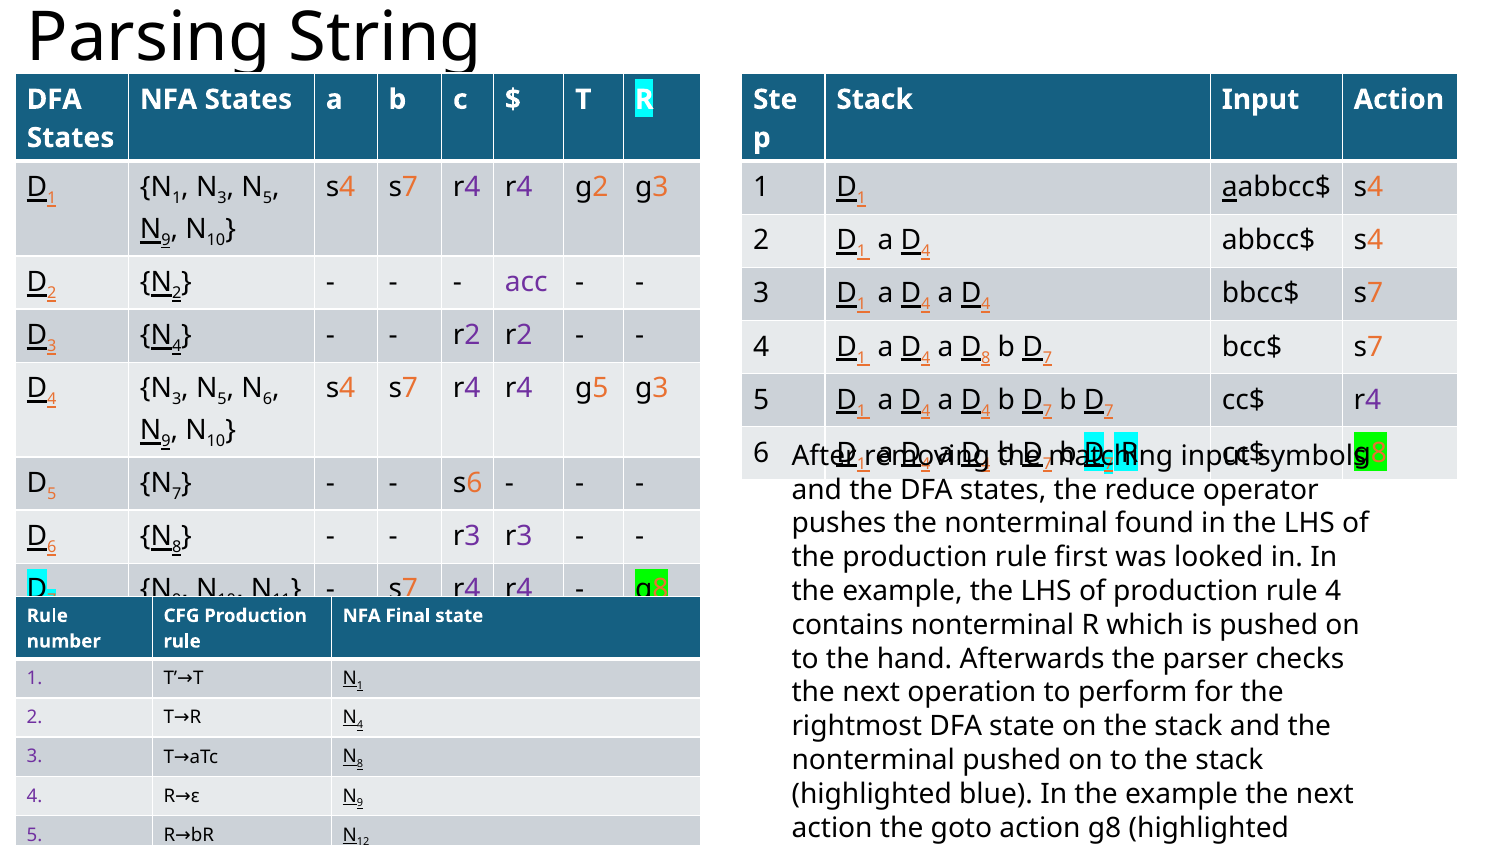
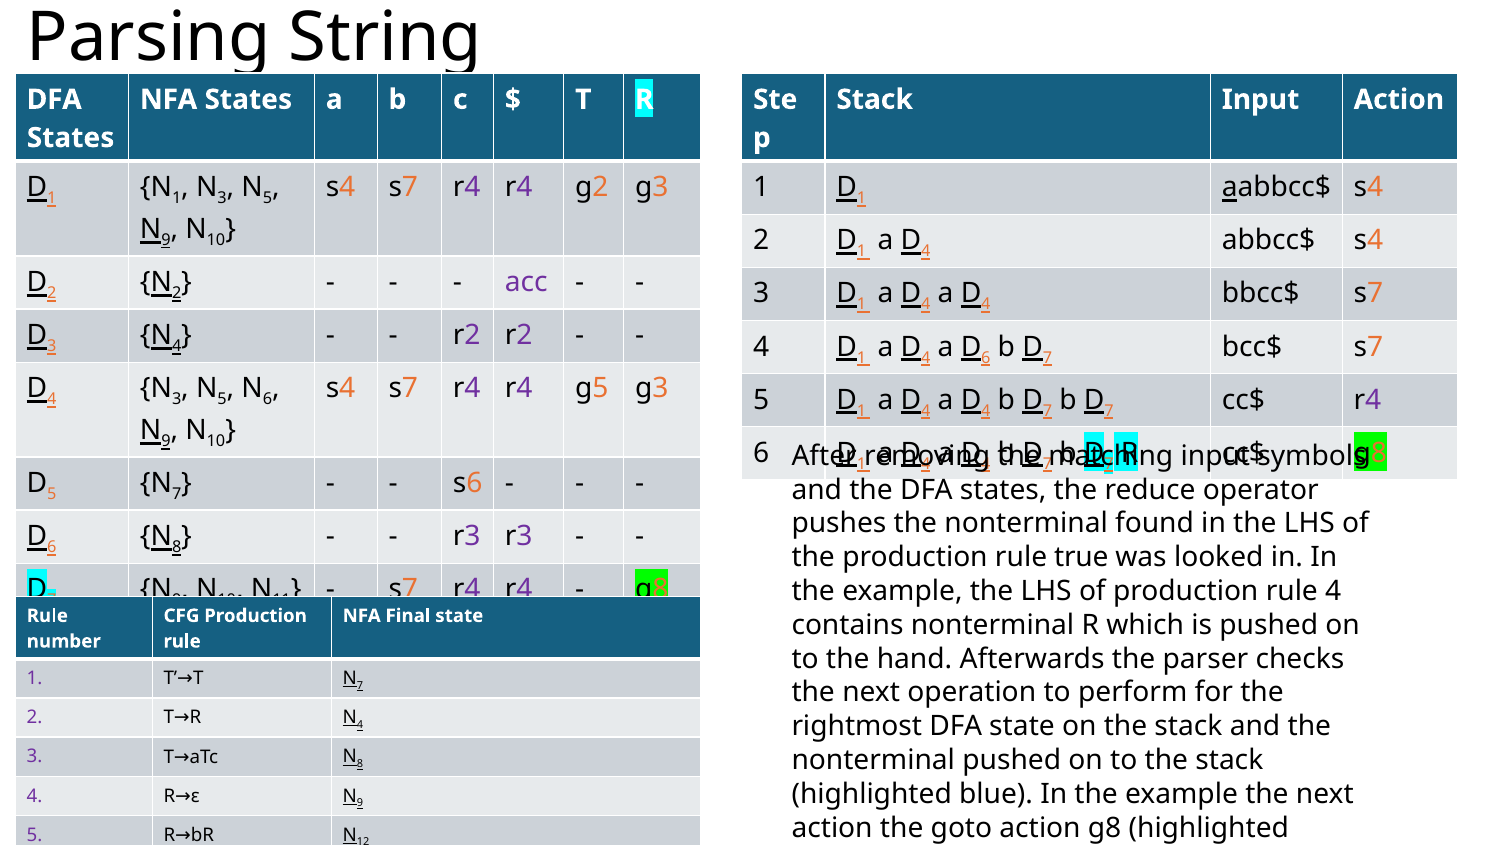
8 at (986, 358): 8 -> 6
first: first -> true
1 at (360, 685): 1 -> 7
